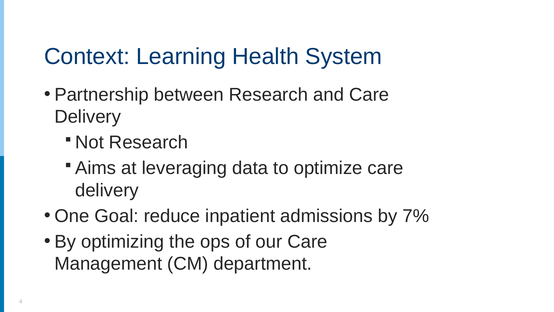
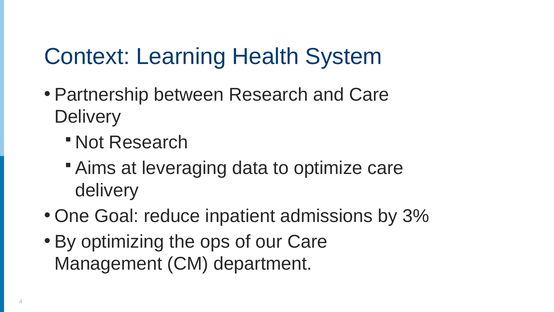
7%: 7% -> 3%
